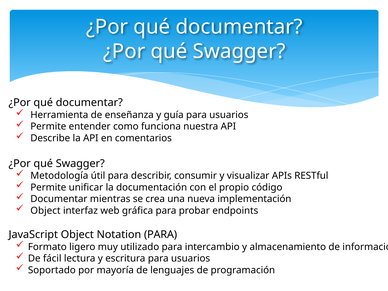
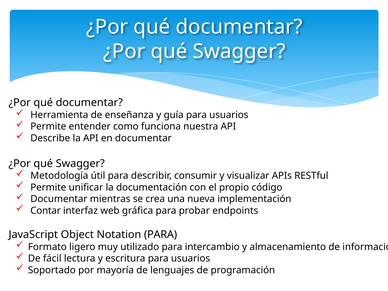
en comentarios: comentarios -> documentar
Object at (45, 211): Object -> Contar
